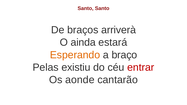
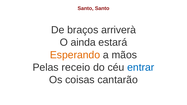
braço: braço -> mãos
existiu: existiu -> receio
entrar colour: red -> blue
aonde: aonde -> coisas
